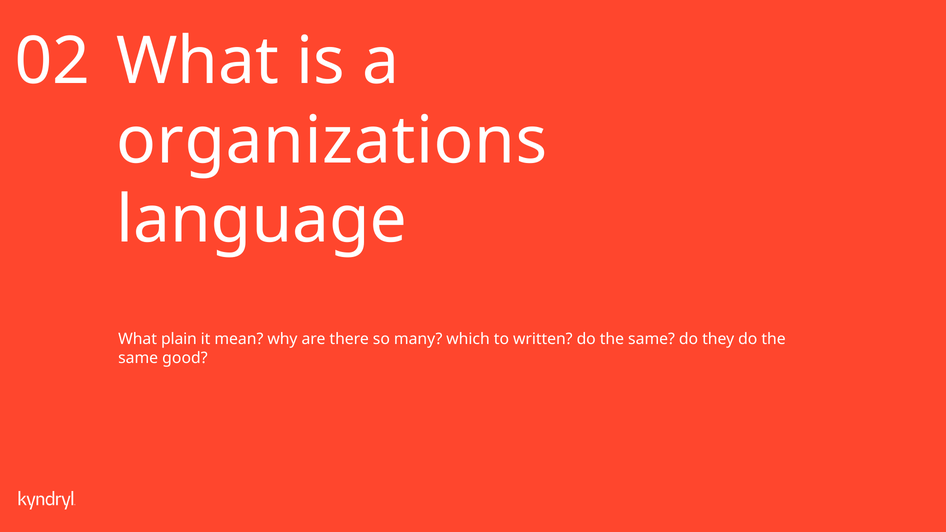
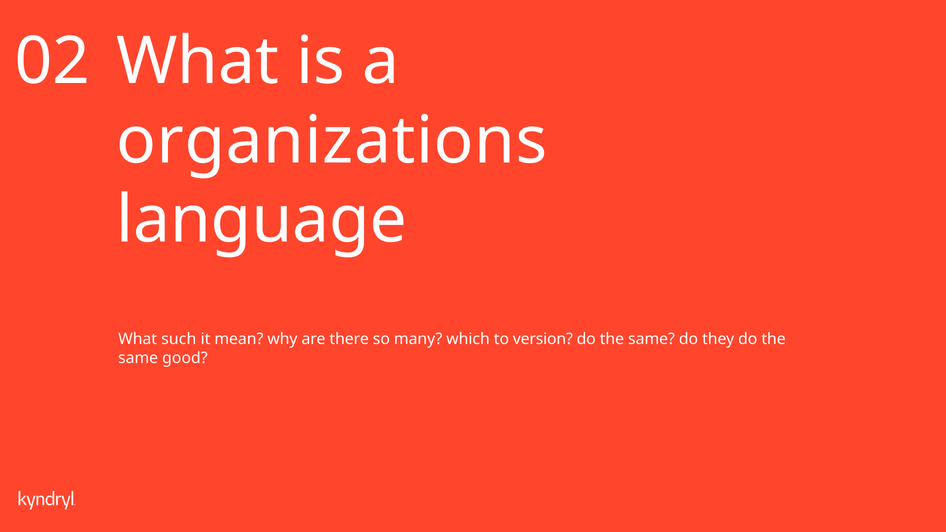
plain: plain -> such
written: written -> version
